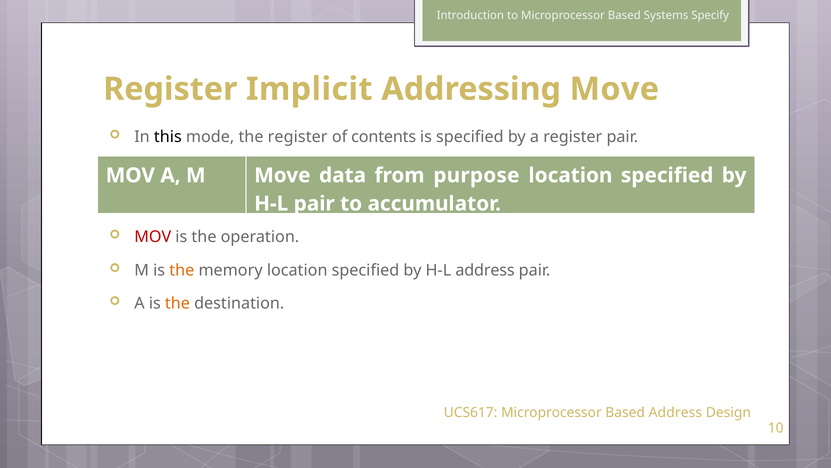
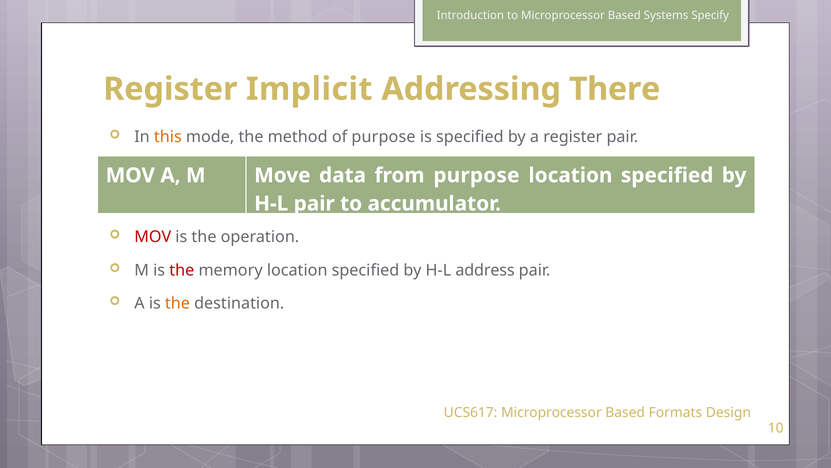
Addressing Move: Move -> There
this colour: black -> orange
the register: register -> method
of contents: contents -> purpose
the at (182, 270) colour: orange -> red
Based Address: Address -> Formats
